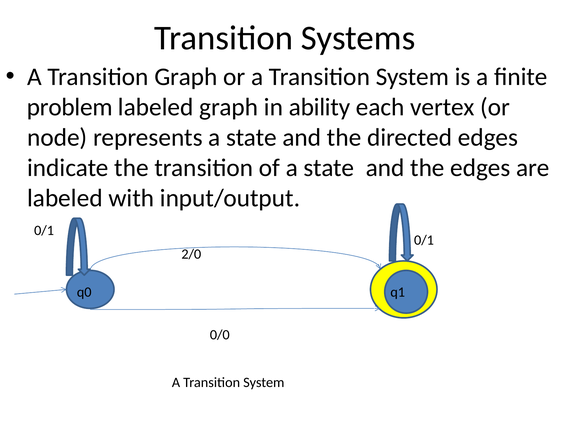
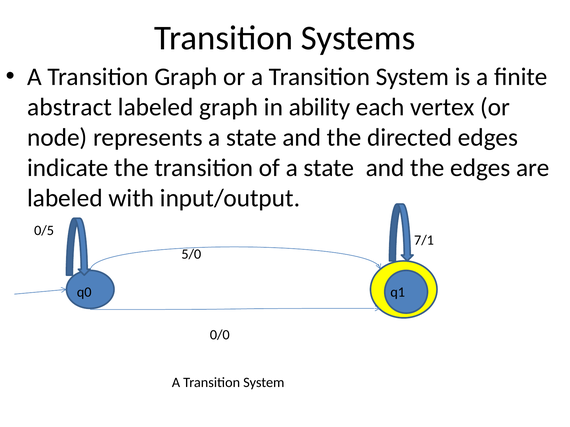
problem: problem -> abstract
0/1 at (44, 231): 0/1 -> 0/5
0/1 at (424, 240): 0/1 -> 7/1
2/0: 2/0 -> 5/0
